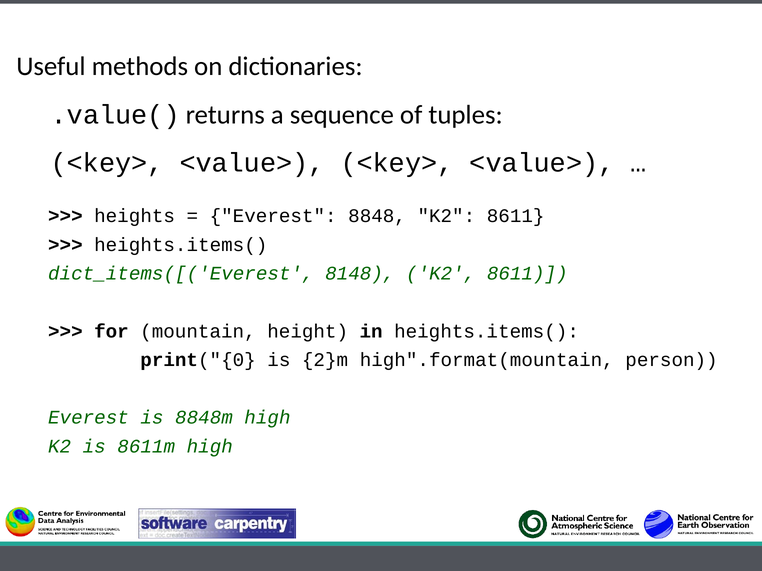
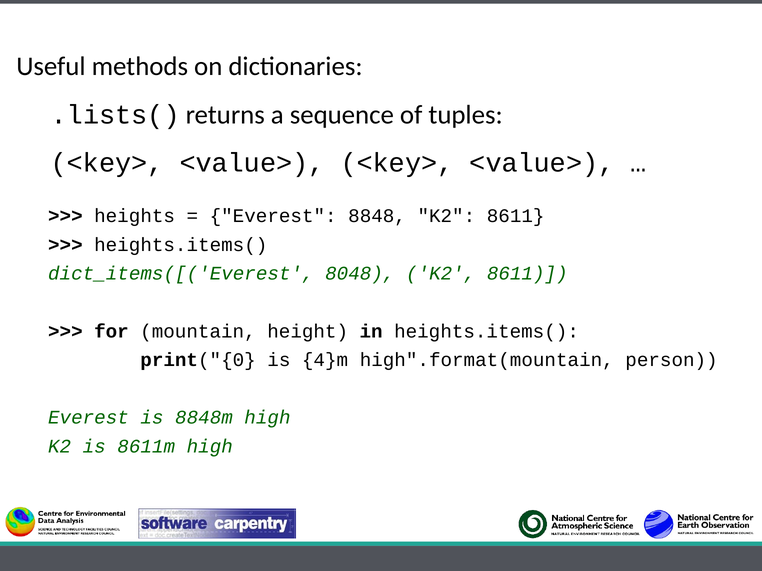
.value(: .value( -> .lists(
8148: 8148 -> 8048
2}m: 2}m -> 4}m
